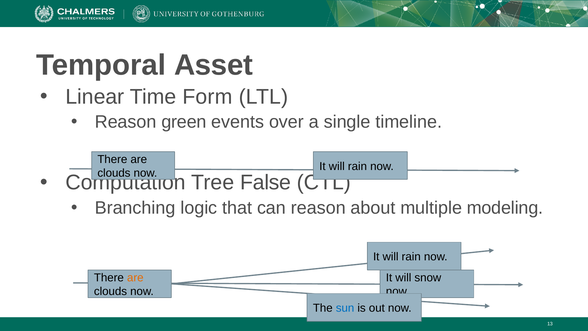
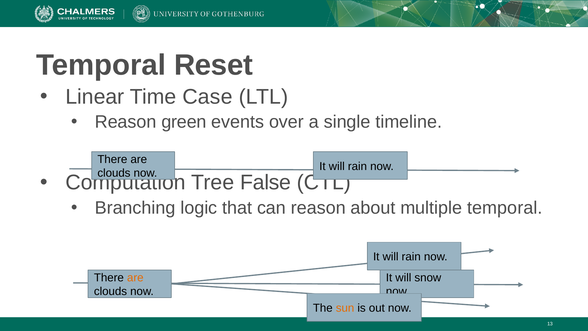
Asset: Asset -> Reset
Form: Form -> Case
multiple modeling: modeling -> temporal
sun colour: blue -> orange
